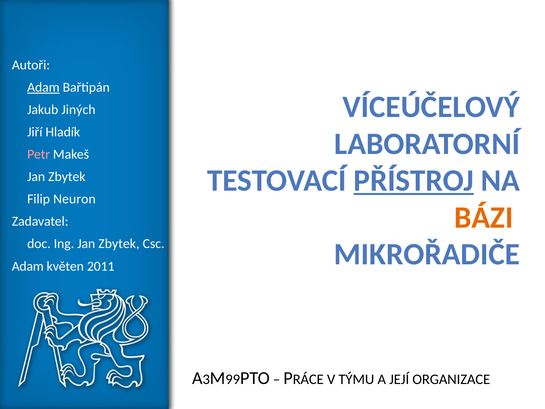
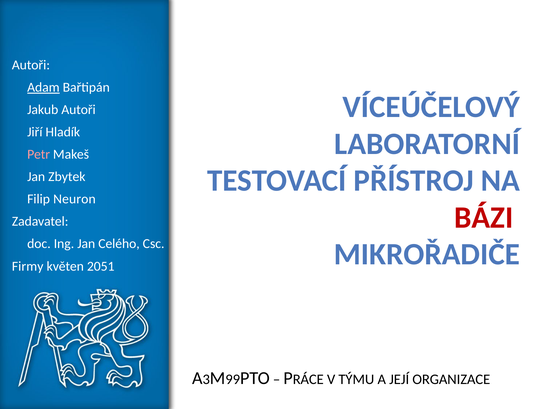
Jakub Jiných: Jiných -> Autoři
PŘÍSTROJ underline: present -> none
BÁZI colour: orange -> red
Ing Jan Zbytek: Zbytek -> Celého
Adam at (28, 266): Adam -> Firmy
2011: 2011 -> 2051
